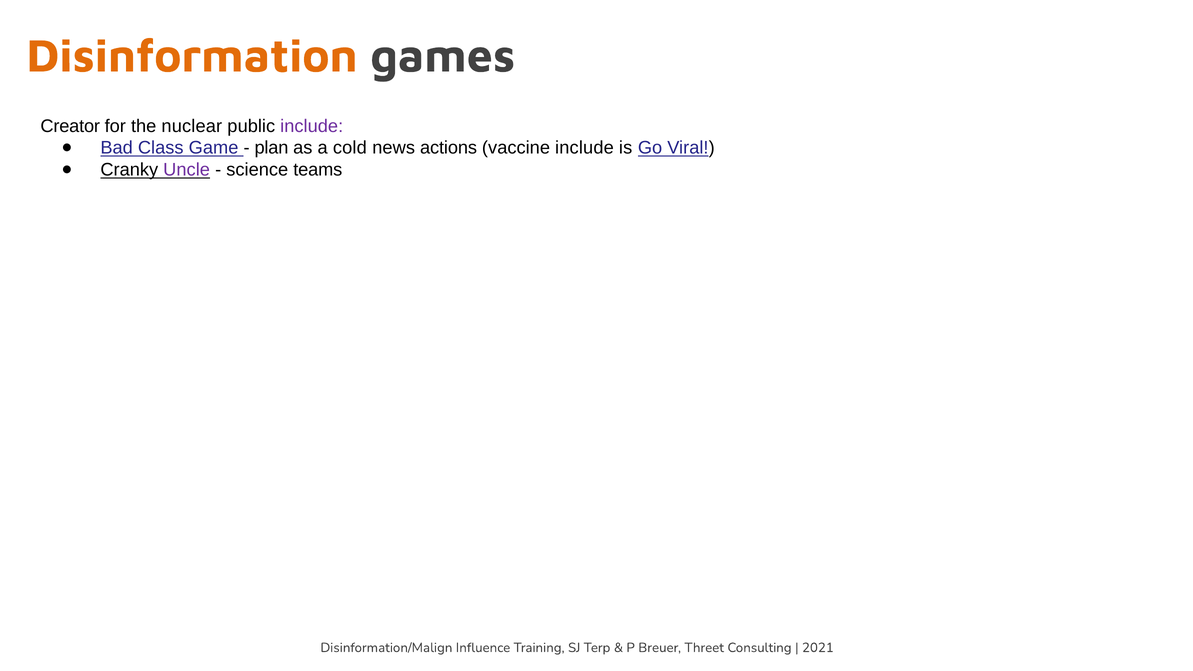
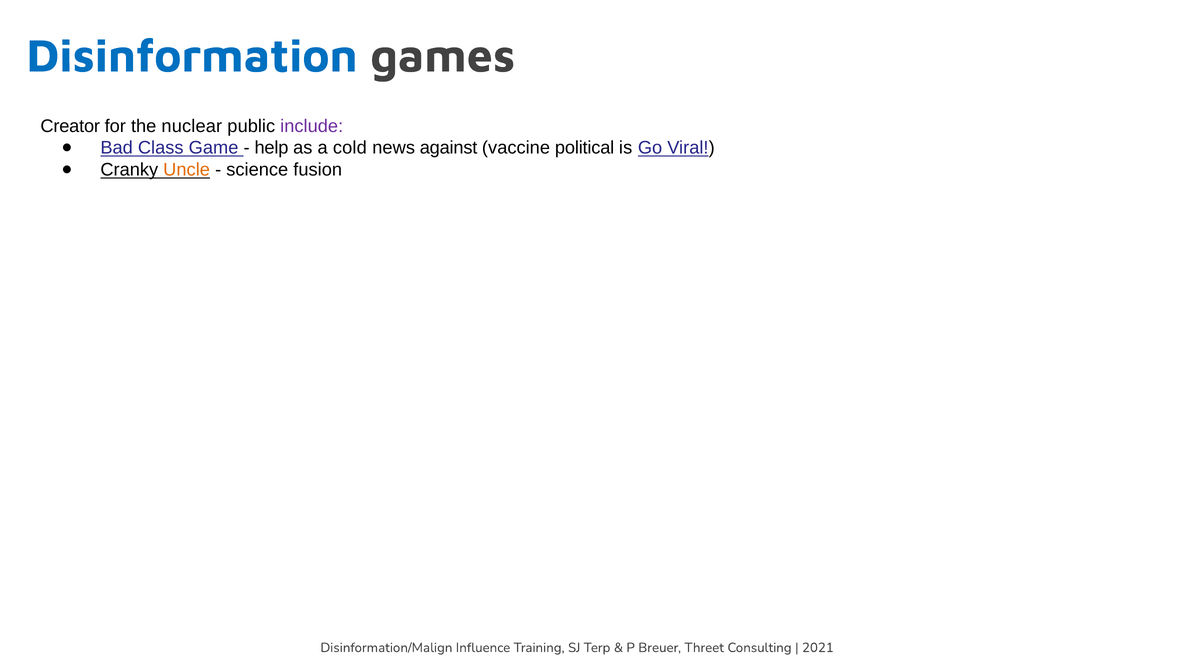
Disinformation colour: orange -> blue
plan: plan -> help
actions: actions -> against
vaccine include: include -> political
Uncle colour: purple -> orange
teams: teams -> fusion
